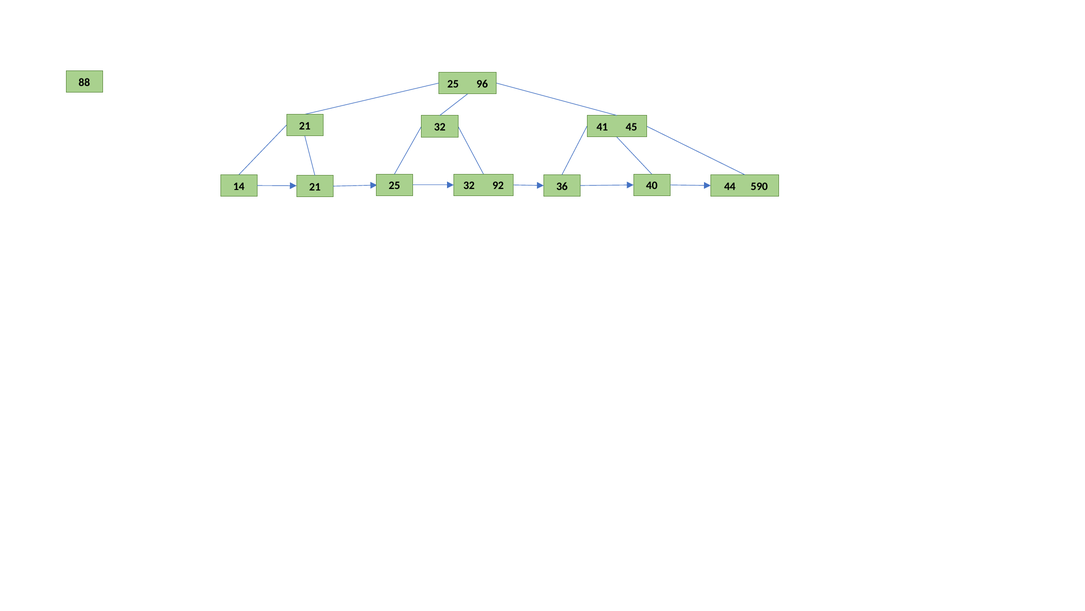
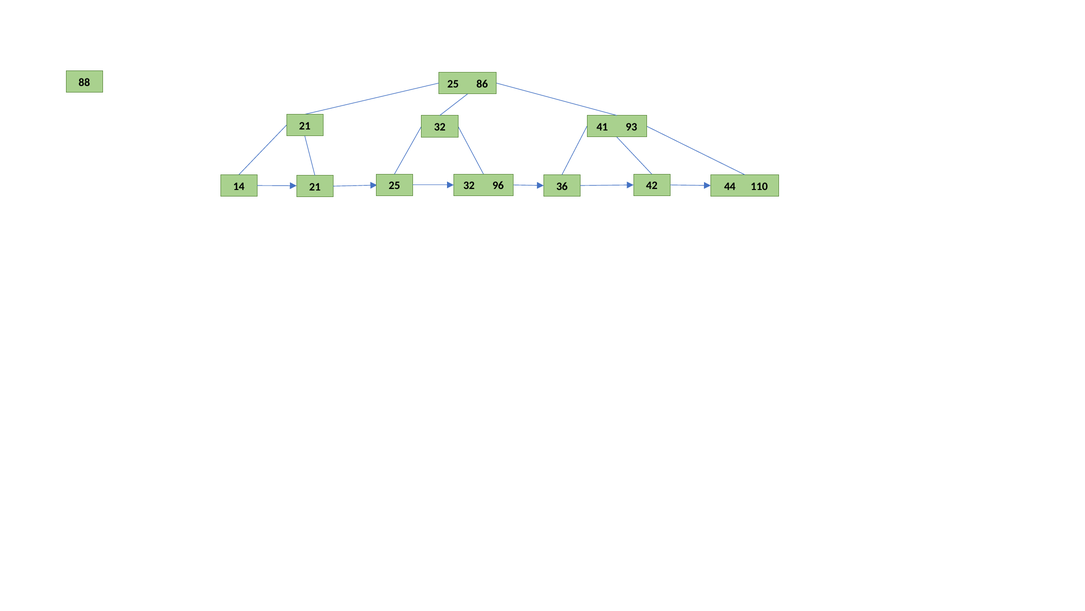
96: 96 -> 86
45: 45 -> 93
92: 92 -> 96
590: 590 -> 110
40: 40 -> 42
